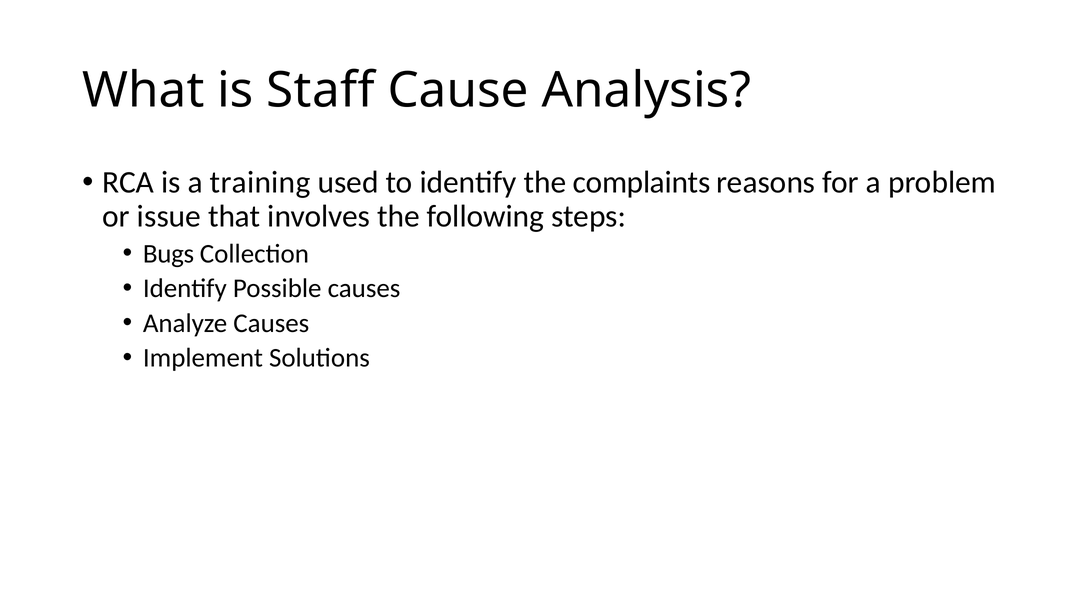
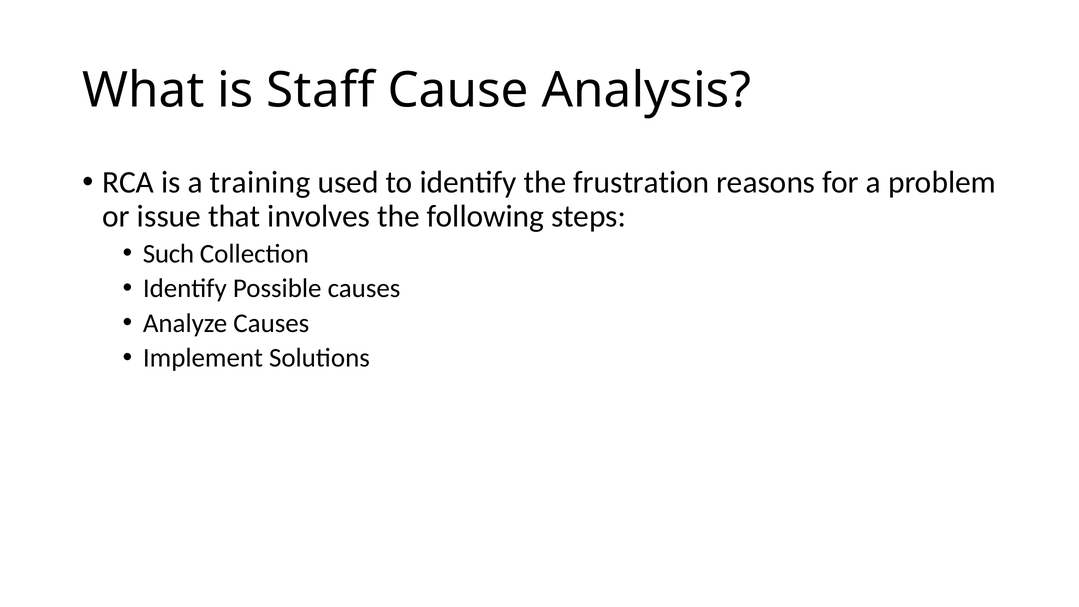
complaints: complaints -> frustration
Bugs: Bugs -> Such
